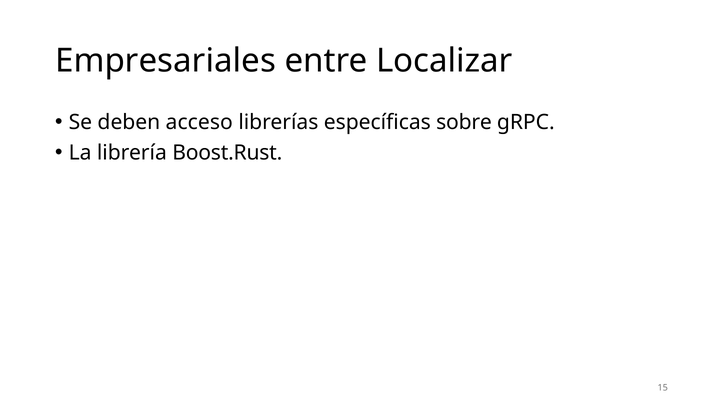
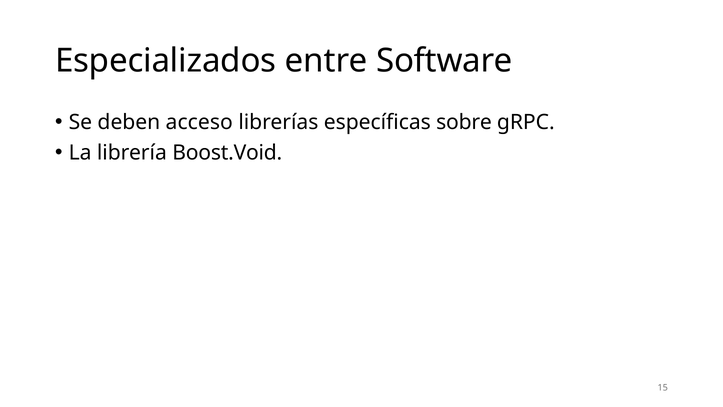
Empresariales: Empresariales -> Especializados
Localizar: Localizar -> Software
Boost.Rust: Boost.Rust -> Boost.Void
